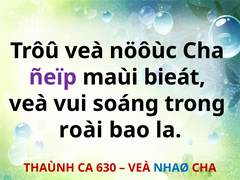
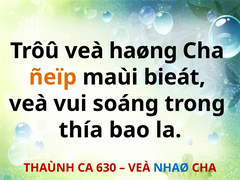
nöôùc: nöôùc -> haøng
ñeïp colour: purple -> orange
roài: roài -> thía
